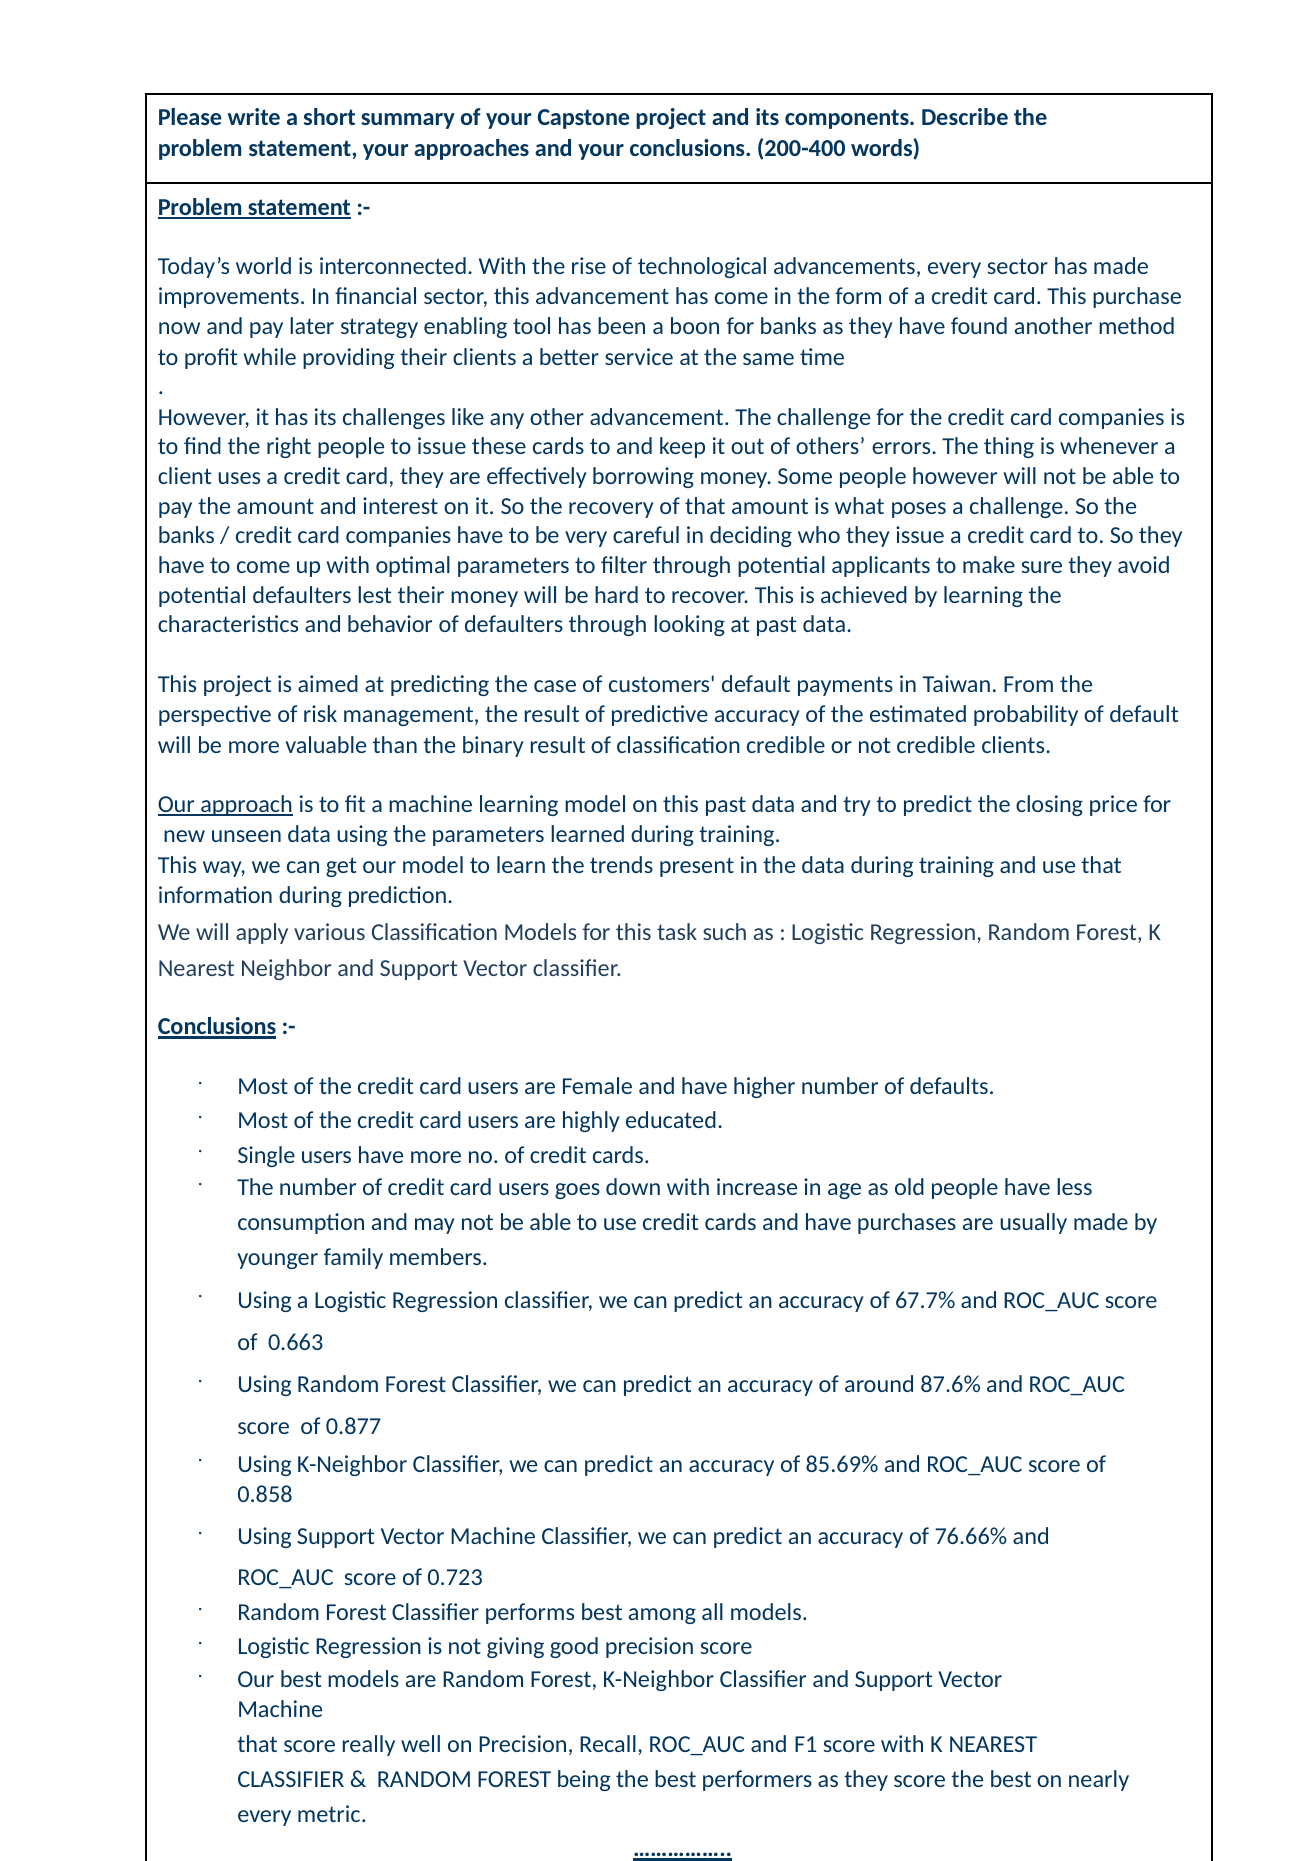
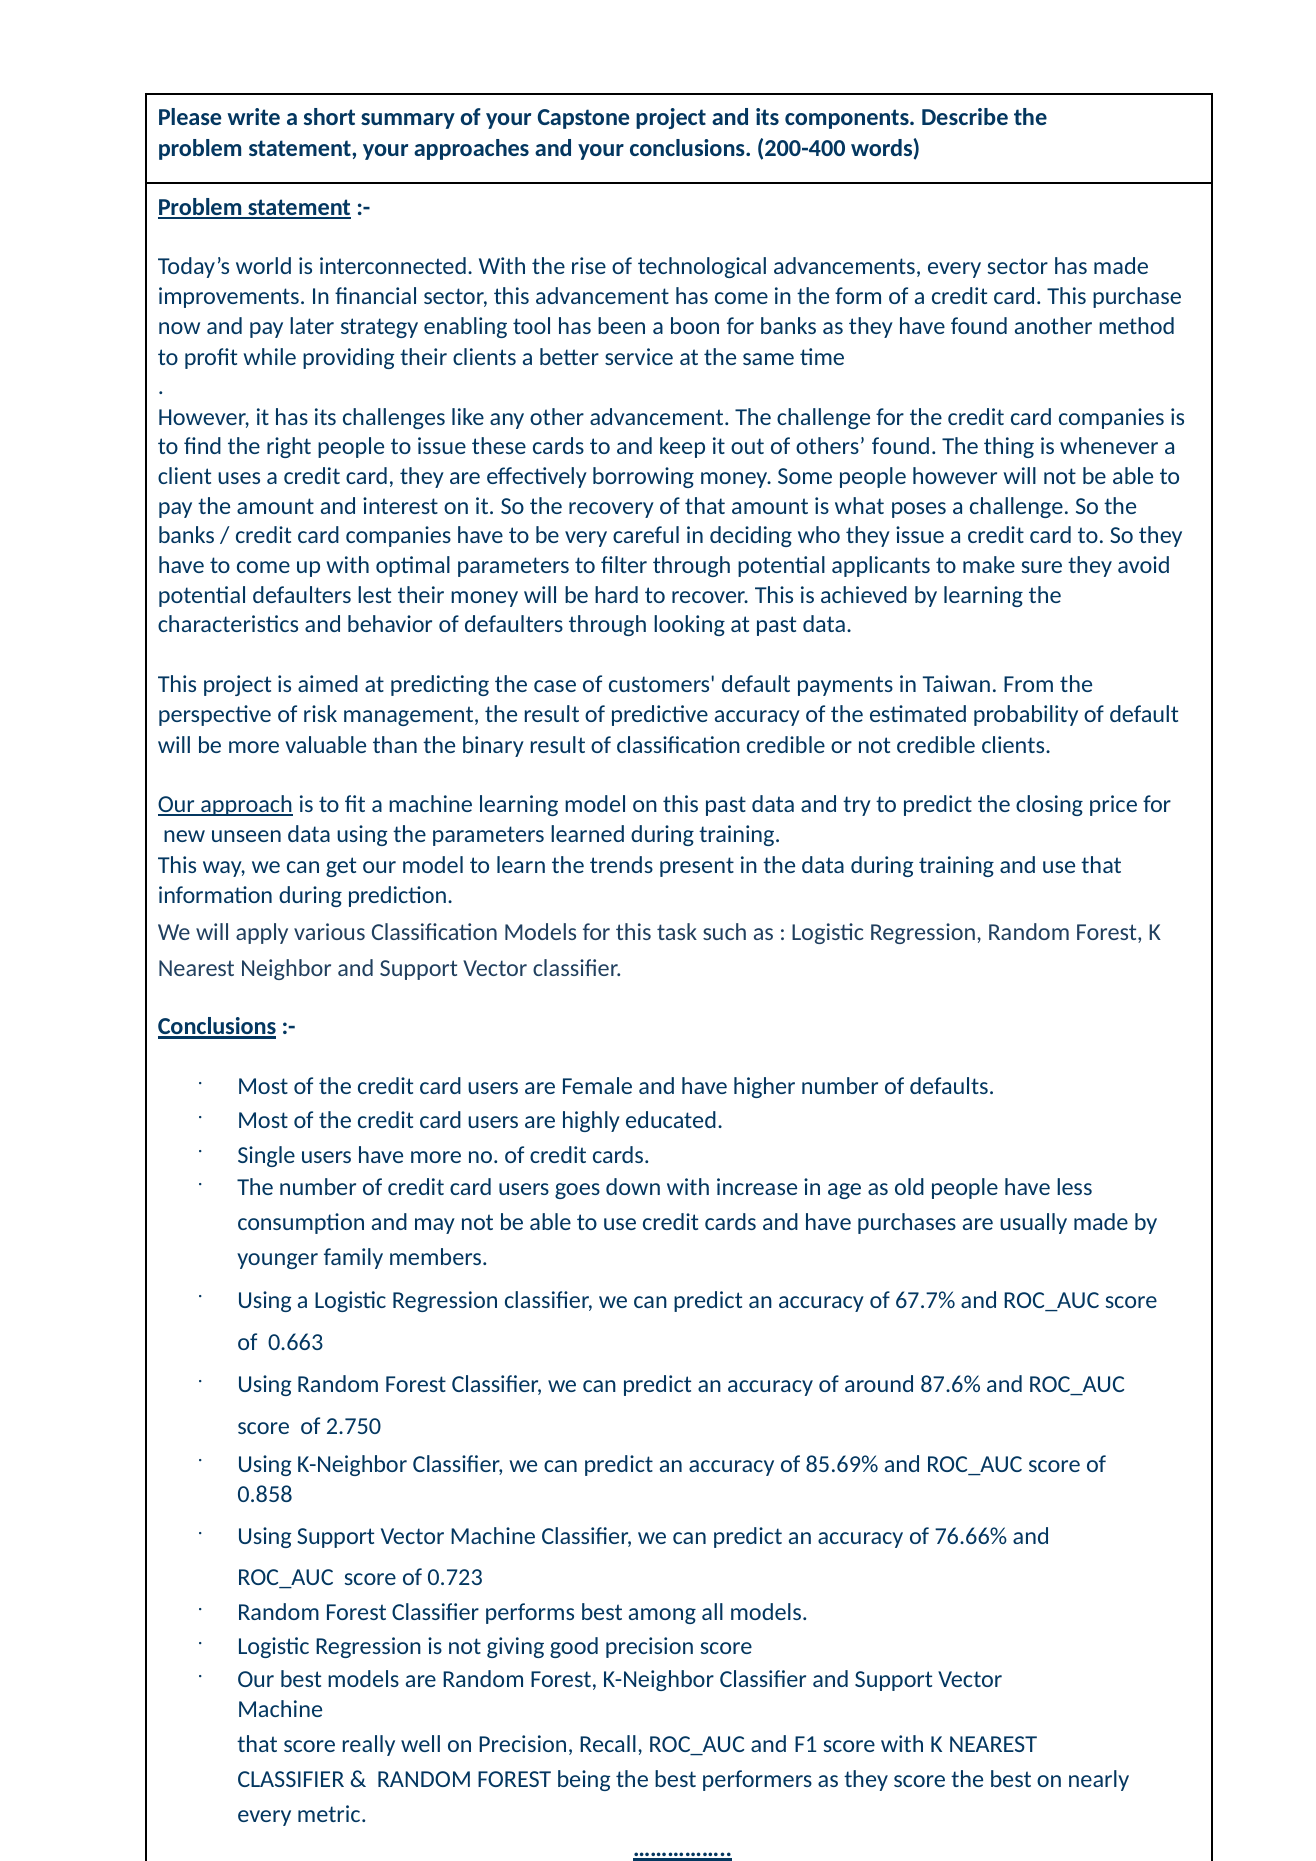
others errors: errors -> found
0.877: 0.877 -> 2.750
